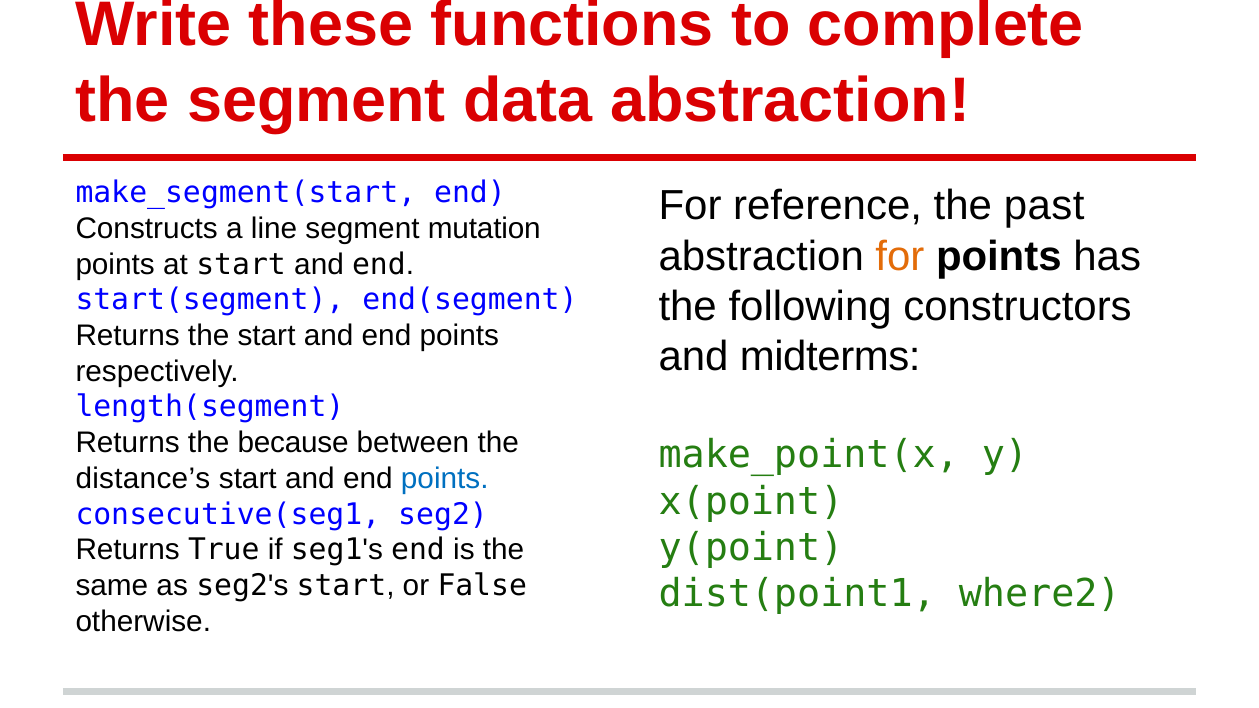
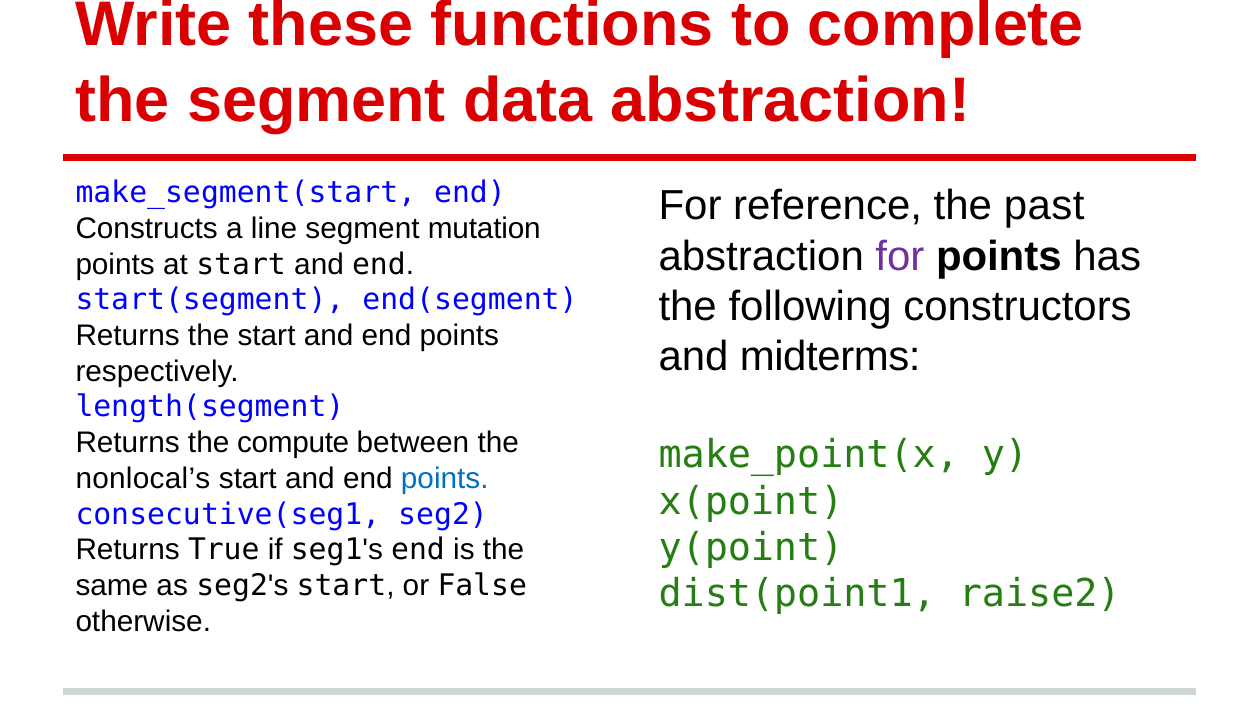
for at (900, 256) colour: orange -> purple
because: because -> compute
distance’s: distance’s -> nonlocal’s
where2: where2 -> raise2
